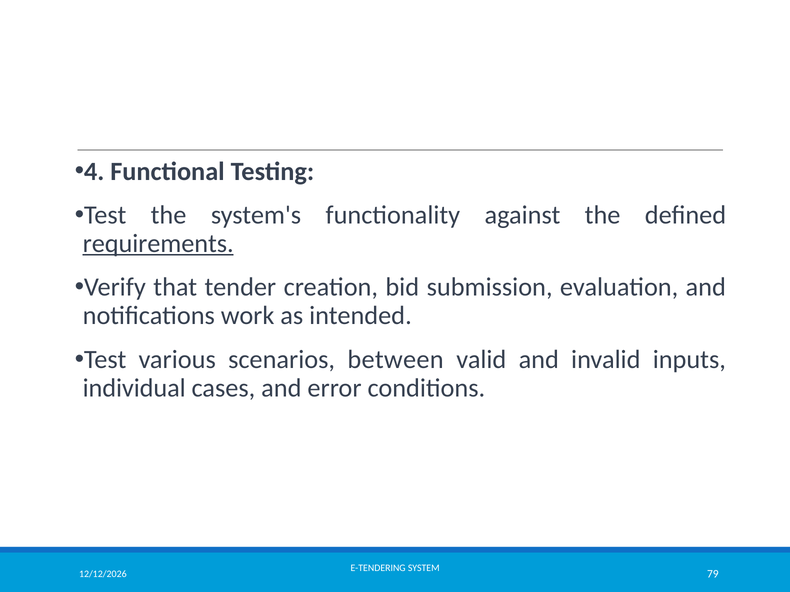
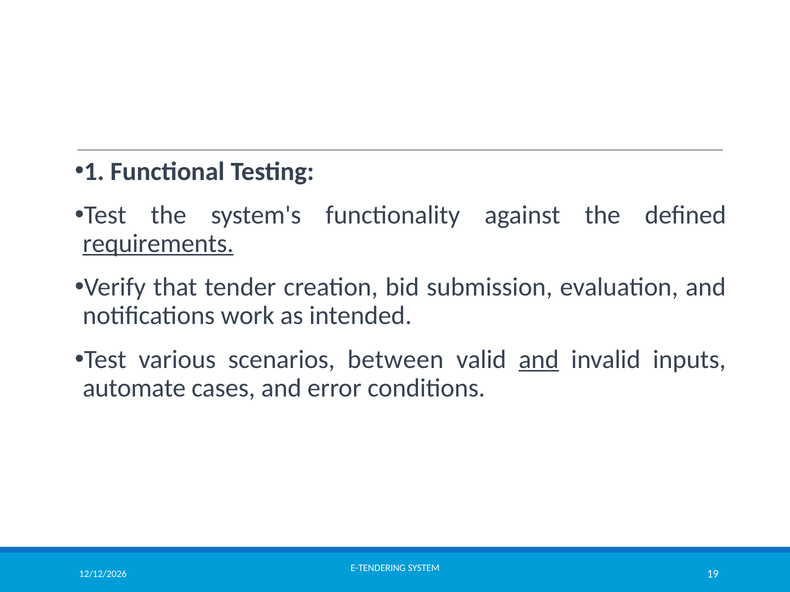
4: 4 -> 1
and at (539, 360) underline: none -> present
individual: individual -> automate
79: 79 -> 19
